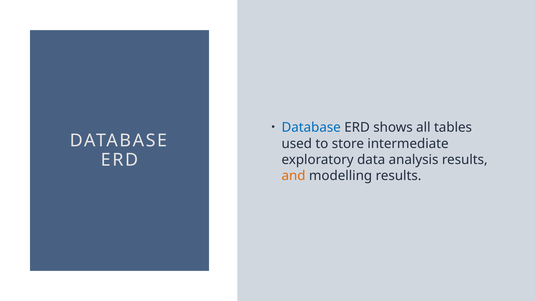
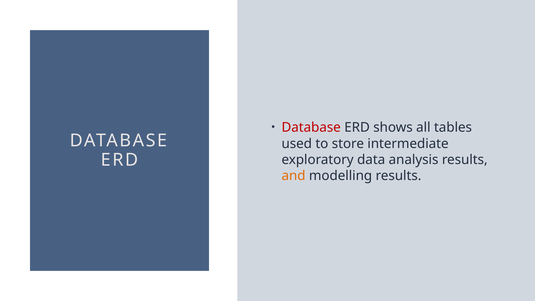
Database at (311, 128) colour: blue -> red
